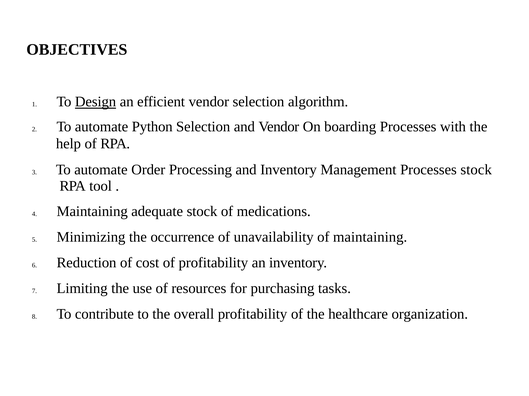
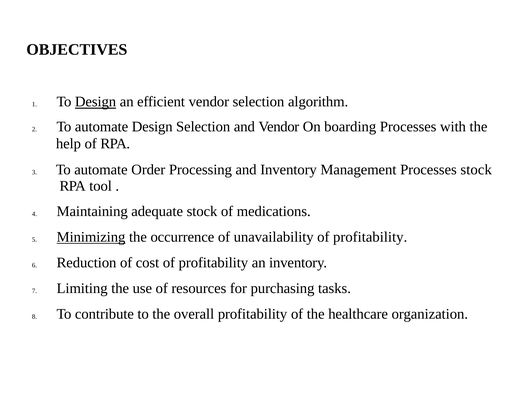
automate Python: Python -> Design
Minimizing underline: none -> present
unavailability of maintaining: maintaining -> profitability
